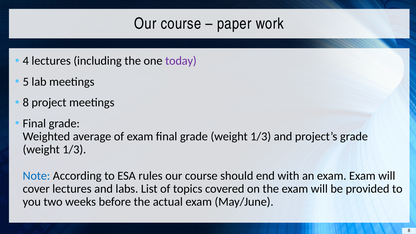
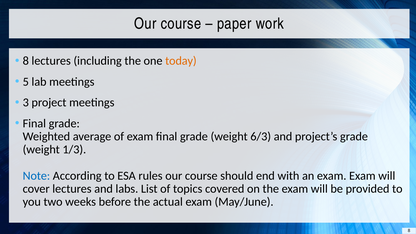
4 at (26, 61): 4 -> 8
today colour: purple -> orange
8 at (26, 103): 8 -> 3
final grade weight 1/3: 1/3 -> 6/3
